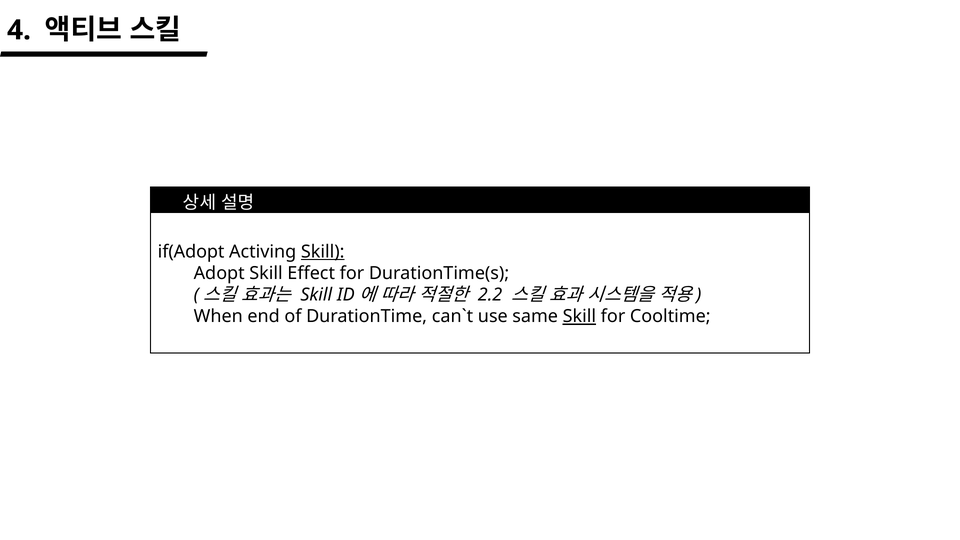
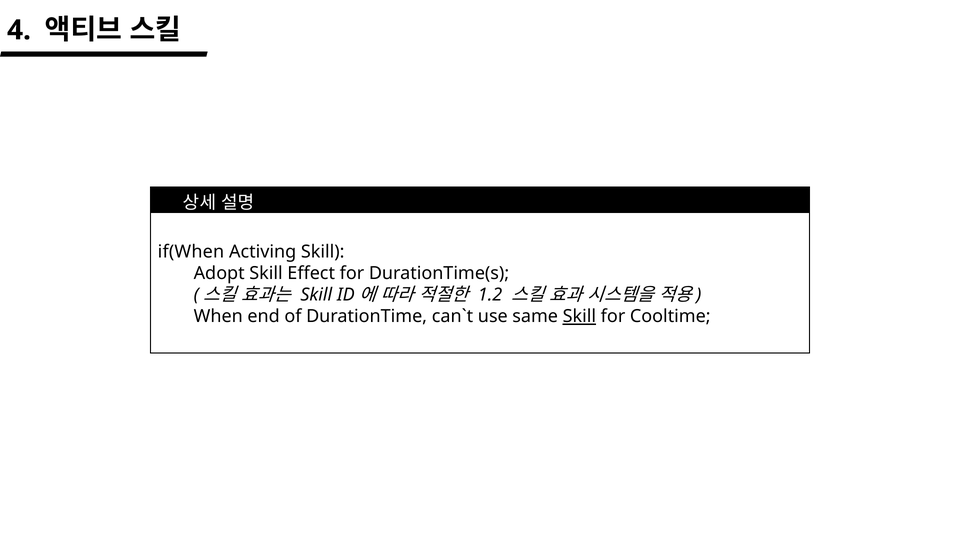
if(Adopt: if(Adopt -> if(When
Skill at (323, 252) underline: present -> none
2.2: 2.2 -> 1.2
